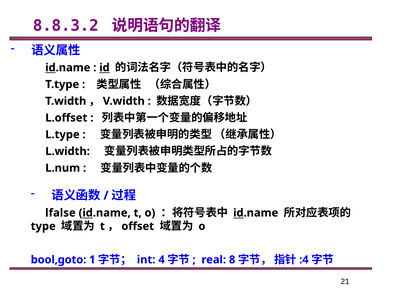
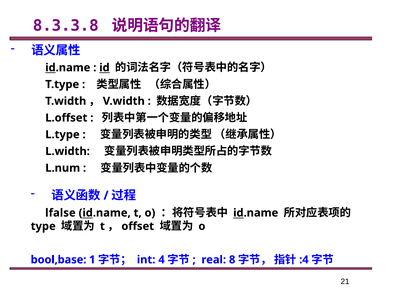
8.8.3.2: 8.8.3.2 -> 8.3.3.8
bool,goto: bool,goto -> bool,base
